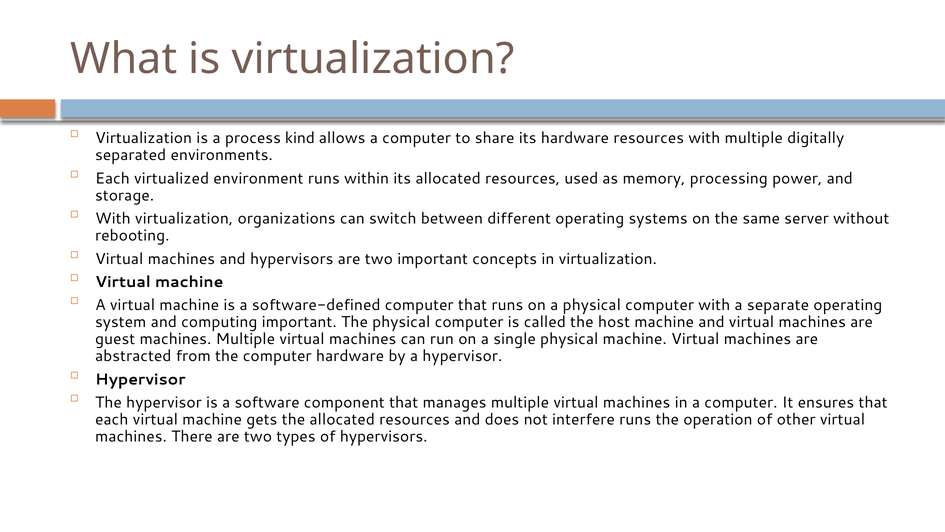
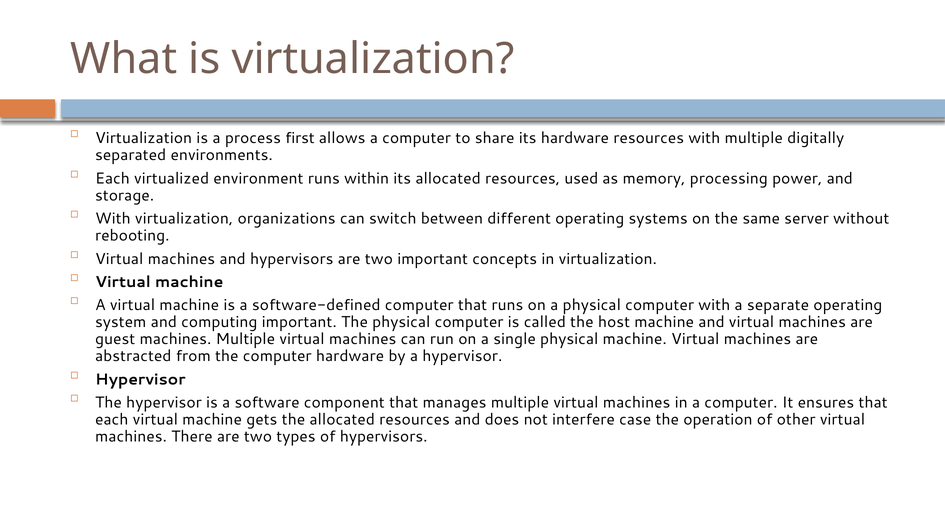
kind: kind -> first
interfere runs: runs -> case
